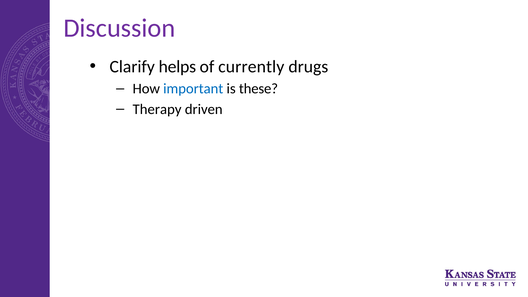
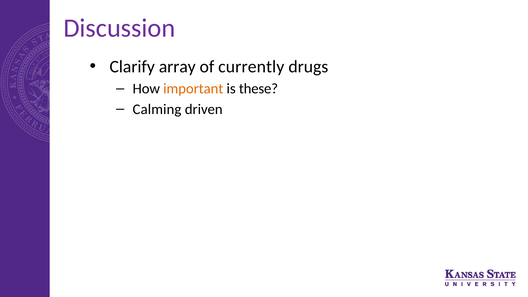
helps: helps -> array
important colour: blue -> orange
Therapy: Therapy -> Calming
